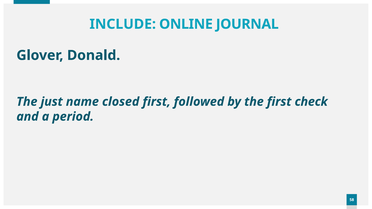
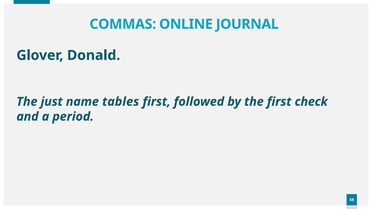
INCLUDE: INCLUDE -> COMMAS
closed: closed -> tables
